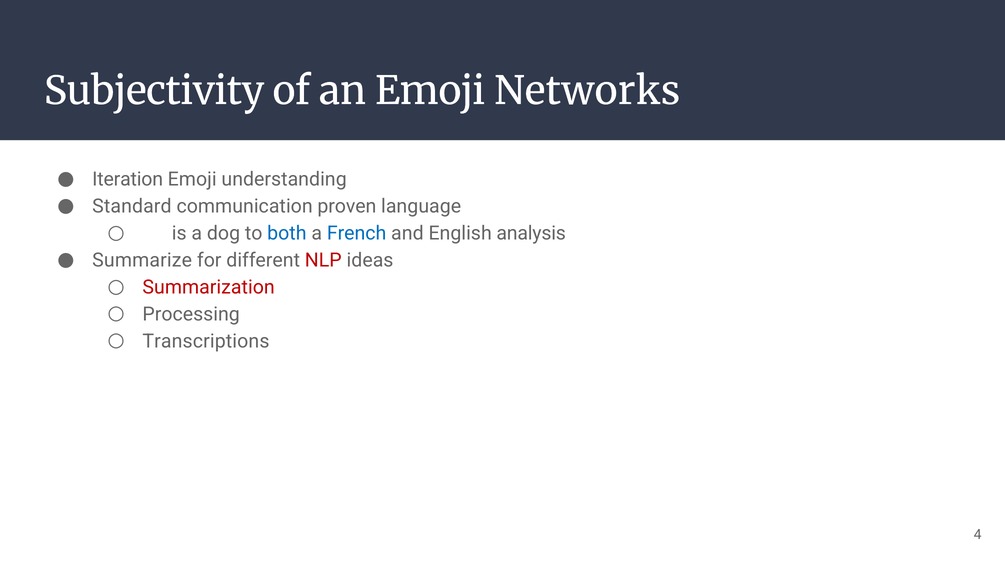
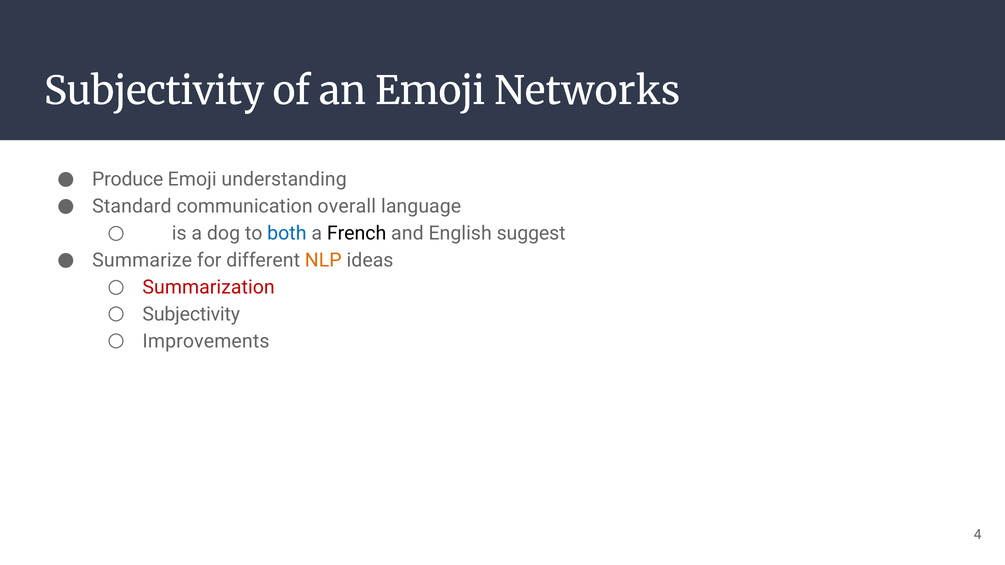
Iteration: Iteration -> Produce
proven: proven -> overall
French colour: blue -> black
analysis: analysis -> suggest
NLP colour: red -> orange
Processing at (191, 314): Processing -> Subjectivity
Transcriptions: Transcriptions -> Improvements
